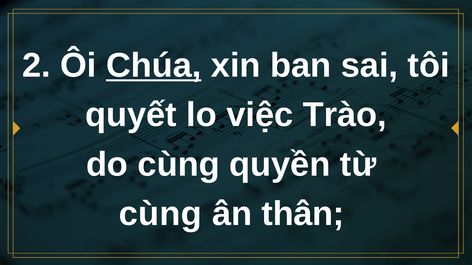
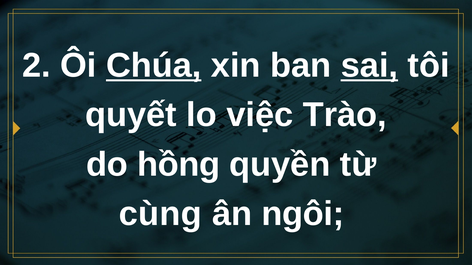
sai underline: none -> present
do cùng: cùng -> hồng
thân: thân -> ngôi
